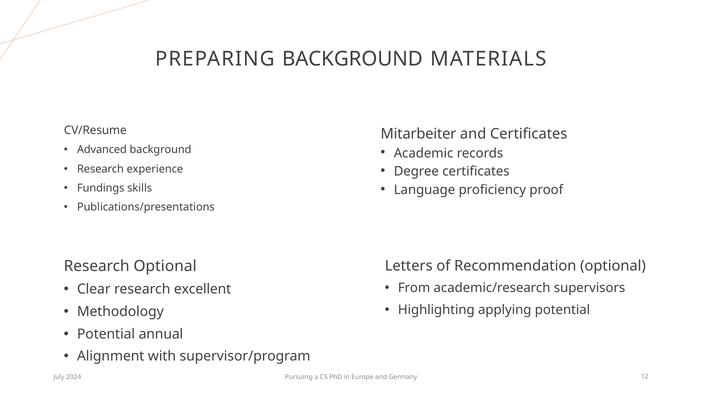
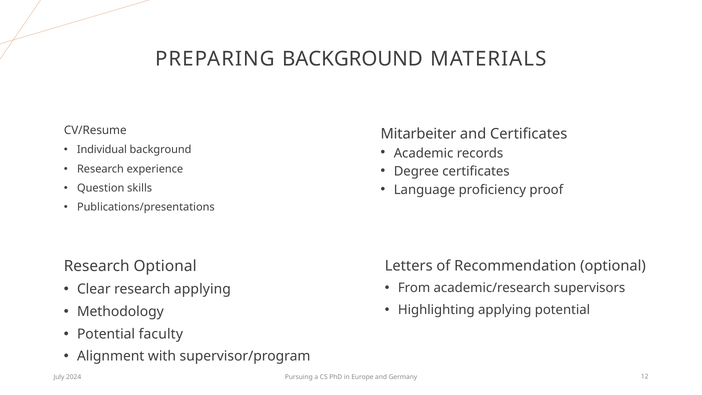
Advanced: Advanced -> Individual
Fundings: Fundings -> Question
research excellent: excellent -> applying
annual: annual -> faculty
